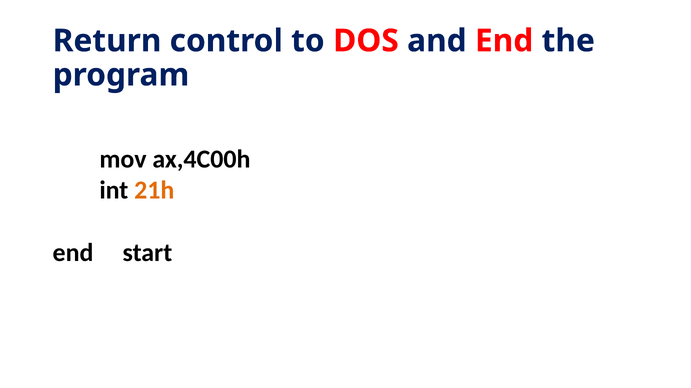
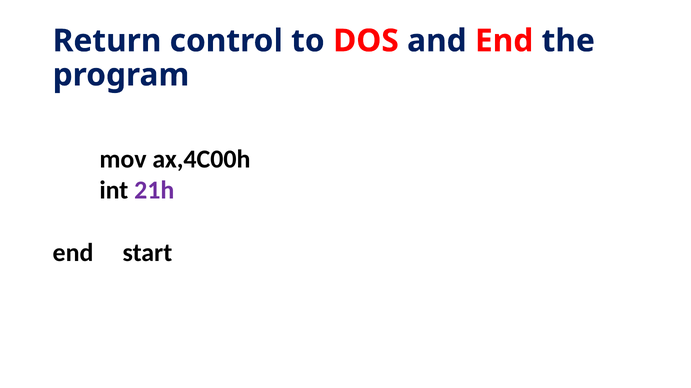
21h colour: orange -> purple
